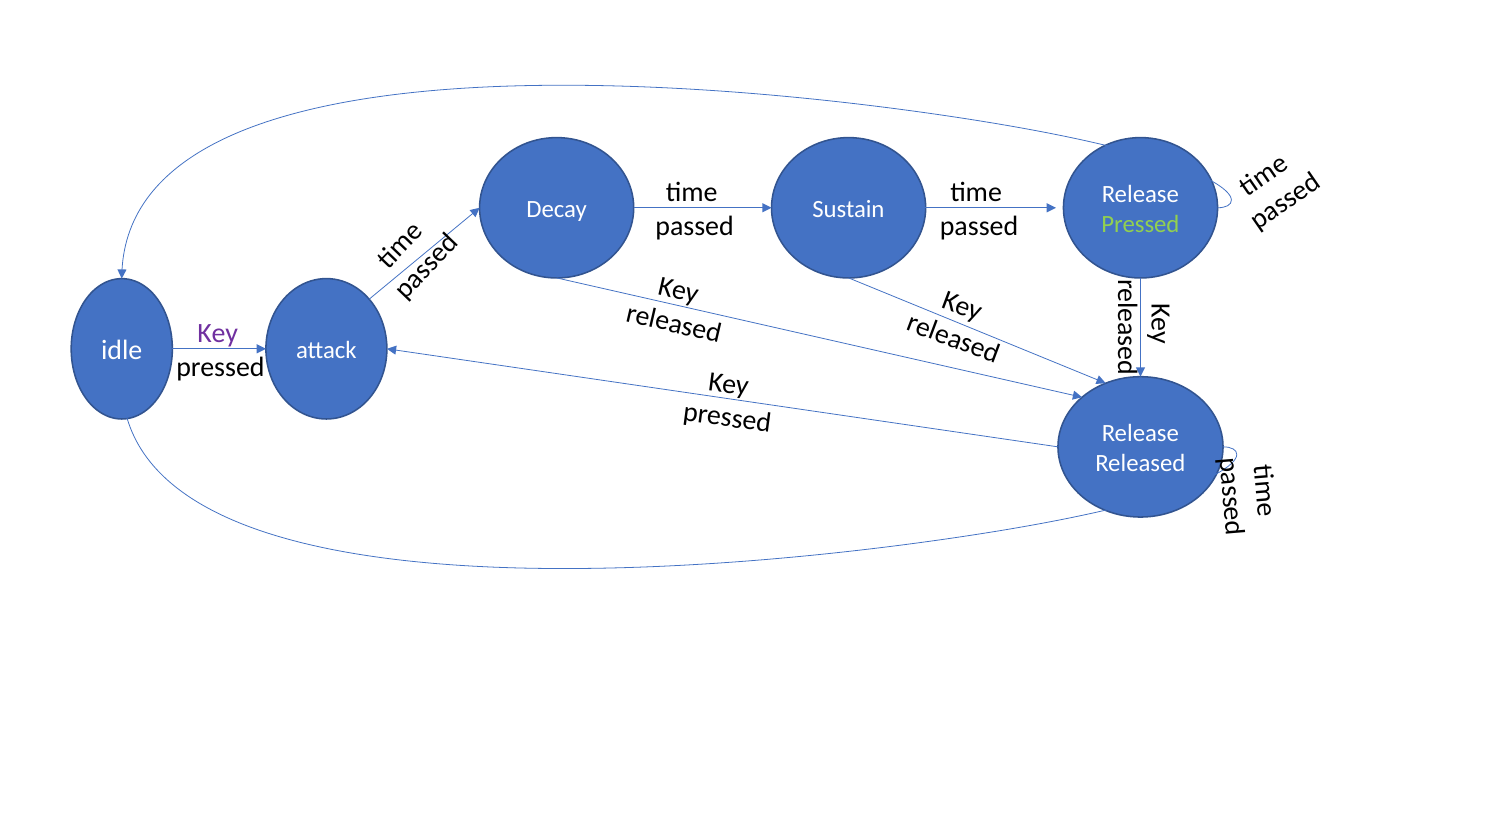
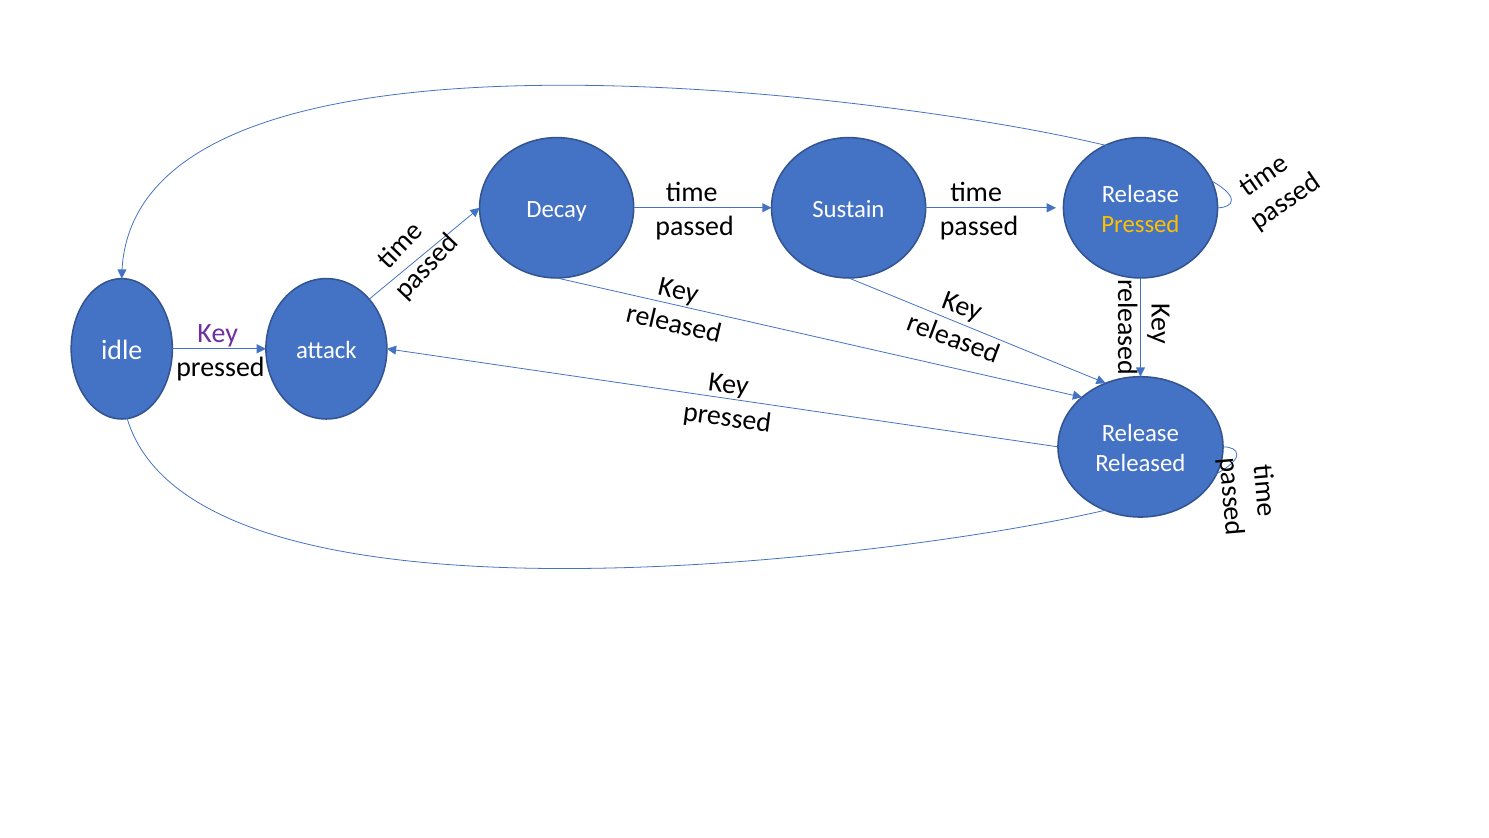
Pressed at (1140, 224) colour: light green -> yellow
